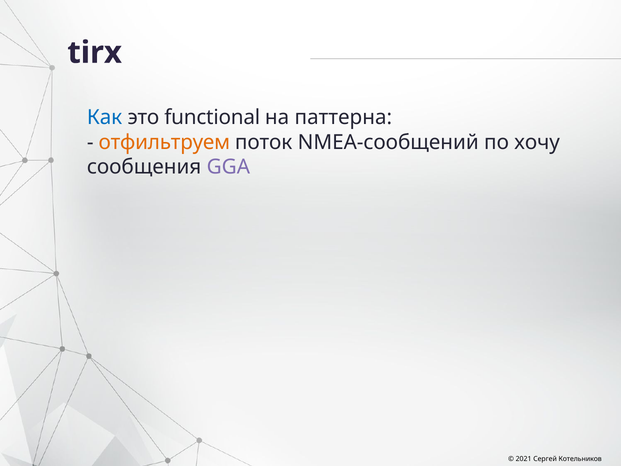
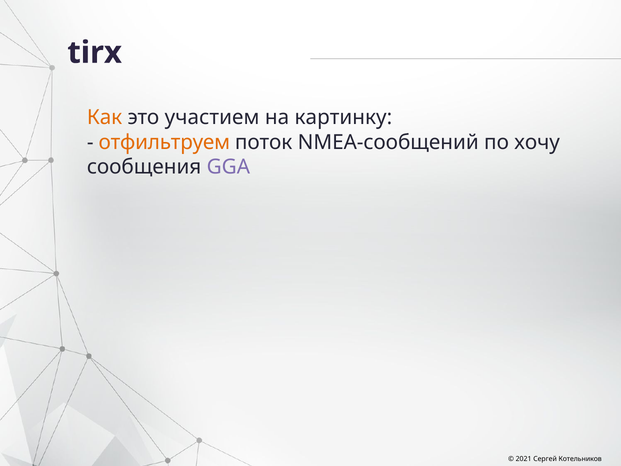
Как colour: blue -> orange
functional: functional -> участием
паттерна: паттерна -> картинку
